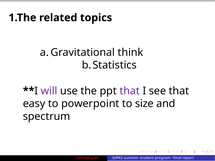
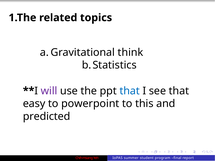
that at (130, 91) colour: purple -> blue
size: size -> this
spectrum: spectrum -> predicted
